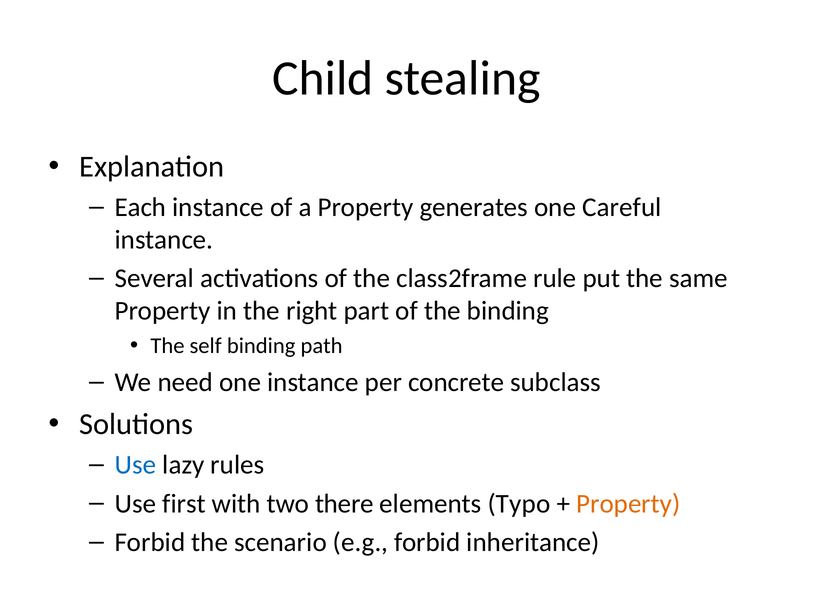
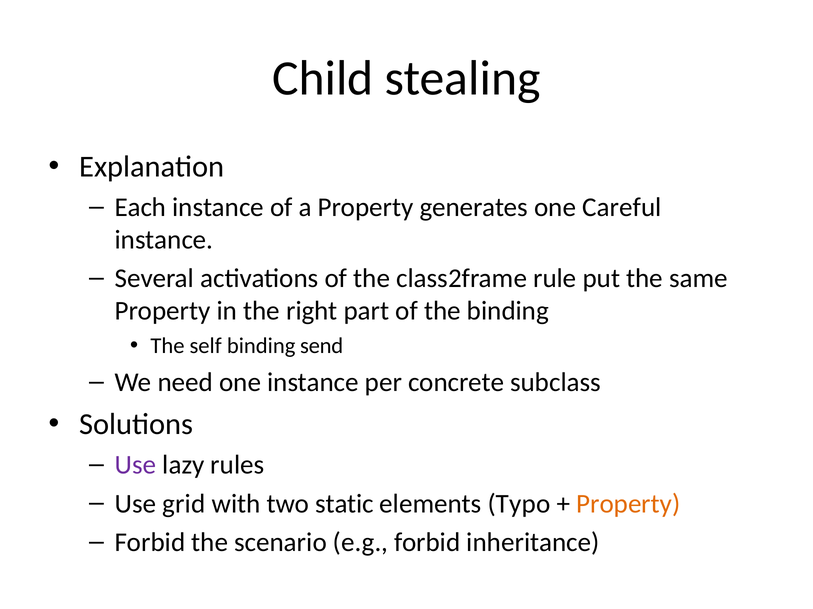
path: path -> send
Use at (136, 465) colour: blue -> purple
first: first -> grid
there: there -> static
